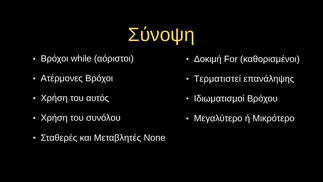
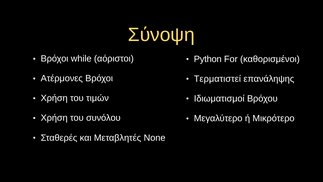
Δοκιμή: Δοκιμή -> Python
αυτός: αυτός -> τιμών
